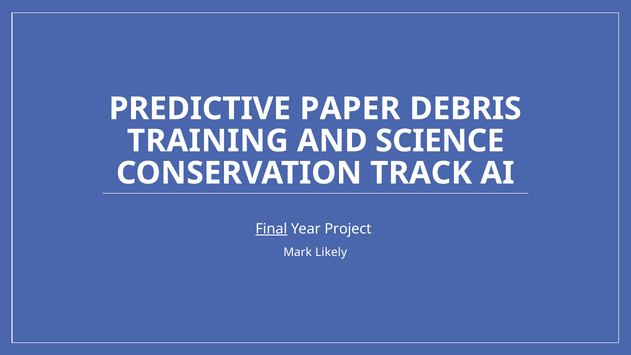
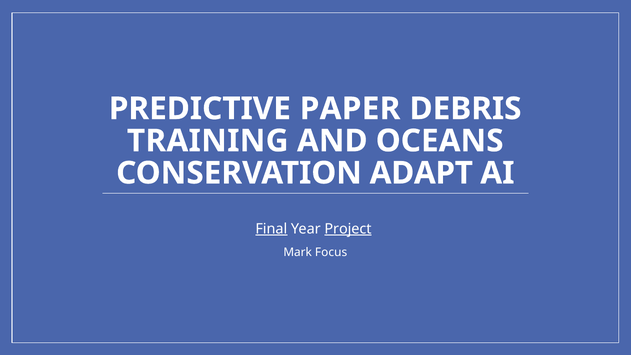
SCIENCE: SCIENCE -> OCEANS
TRACK: TRACK -> ADAPT
Project underline: none -> present
Likely: Likely -> Focus
